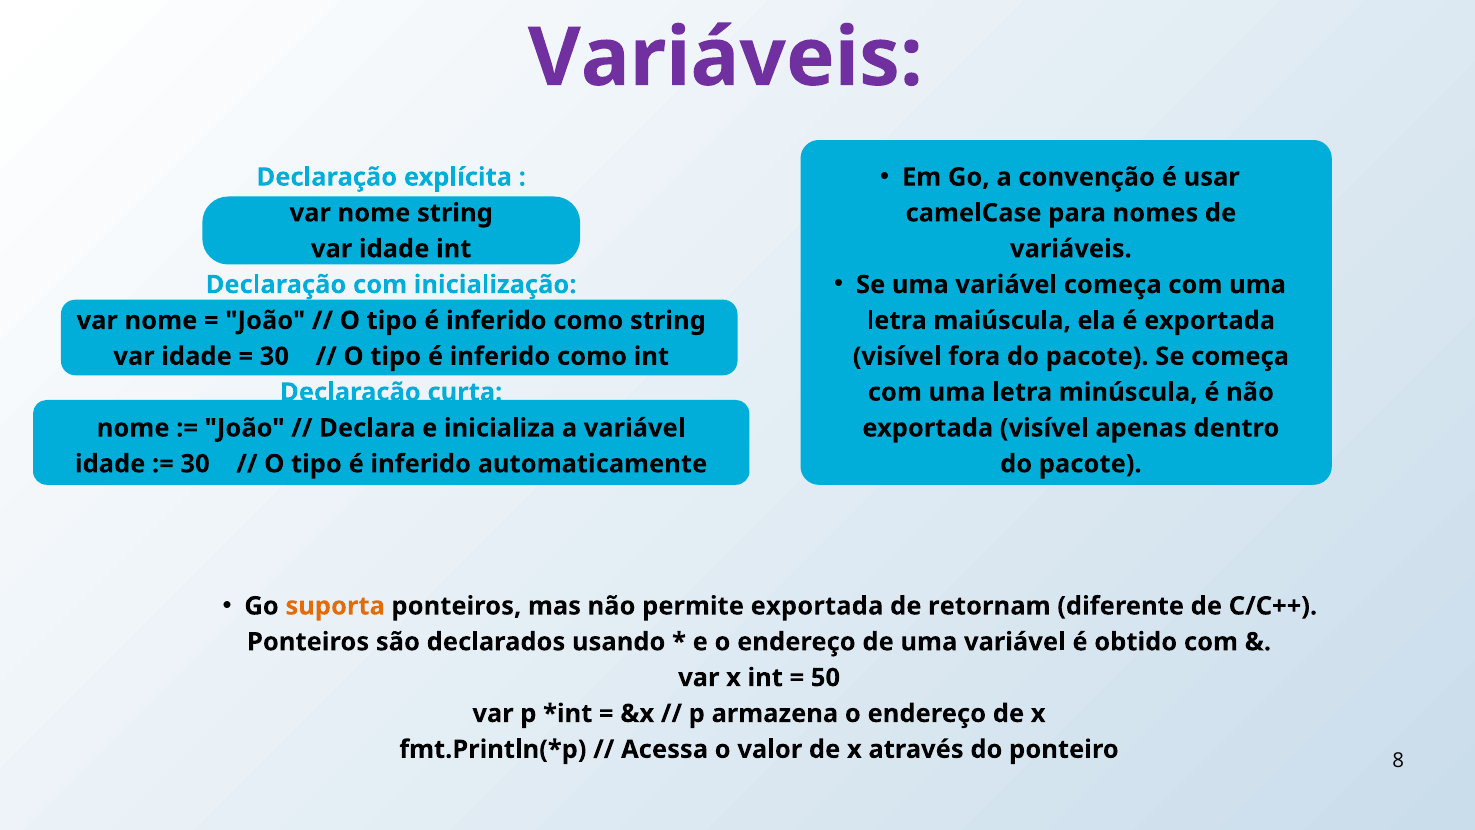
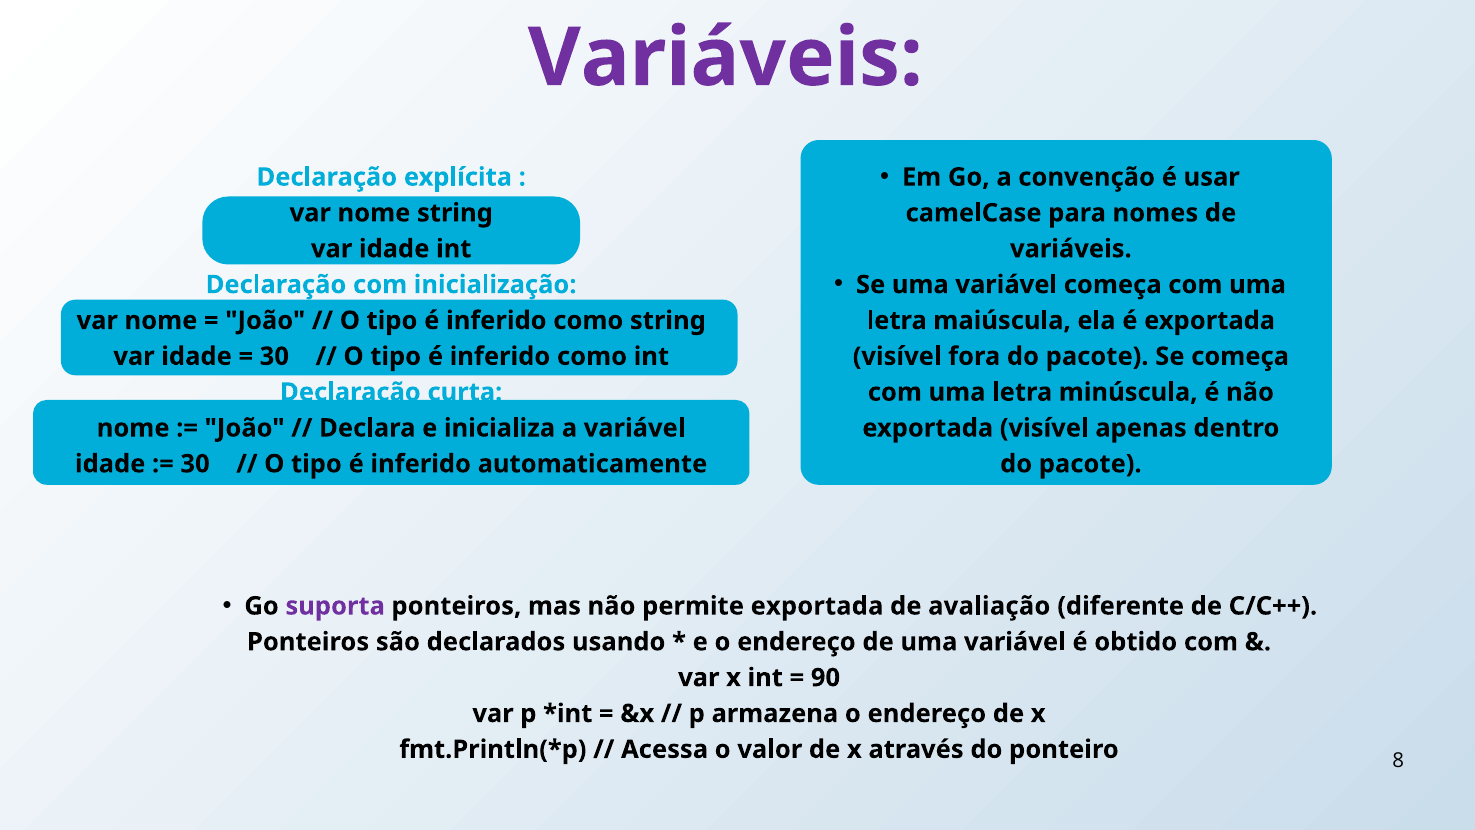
suporta colour: orange -> purple
retornam: retornam -> avaliação
50: 50 -> 90
